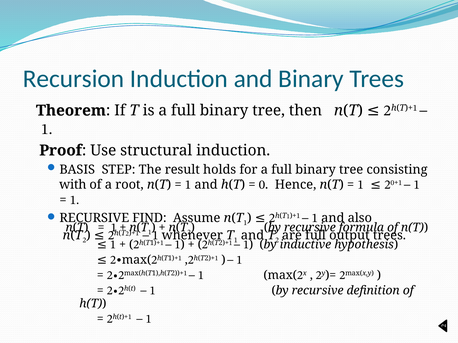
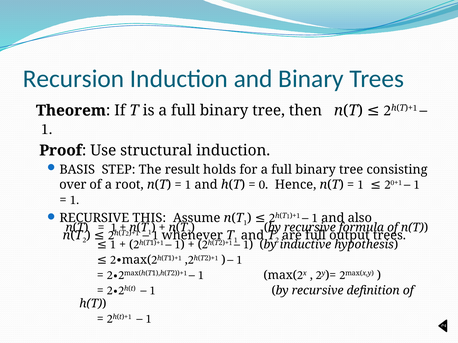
with: with -> over
FIND: FIND -> THIS
